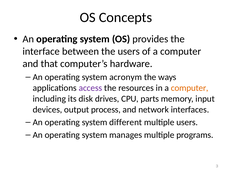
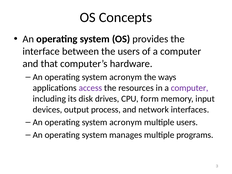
computer at (190, 88) colour: orange -> purple
parts: parts -> form
different at (126, 122): different -> acronym
